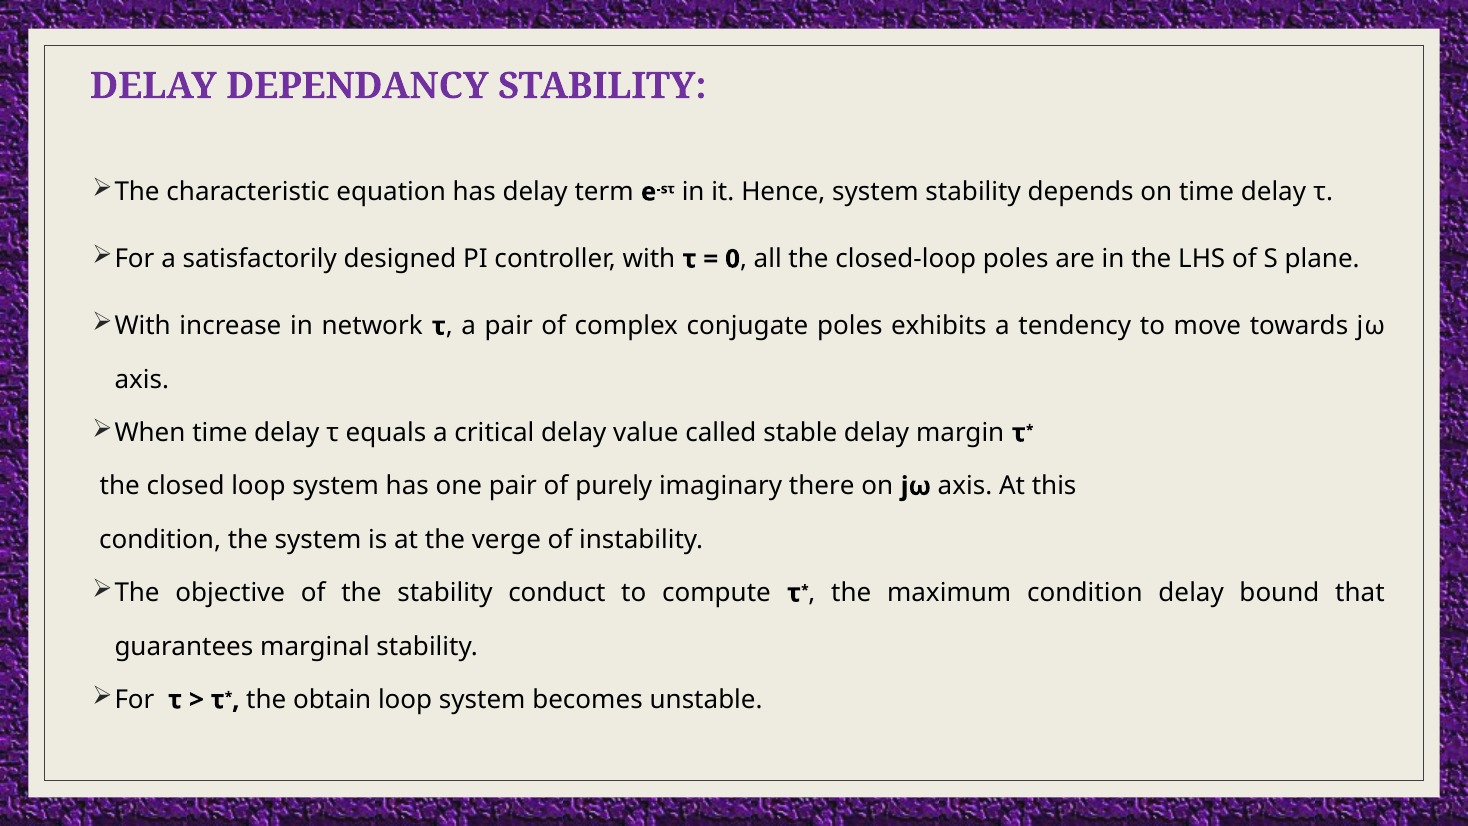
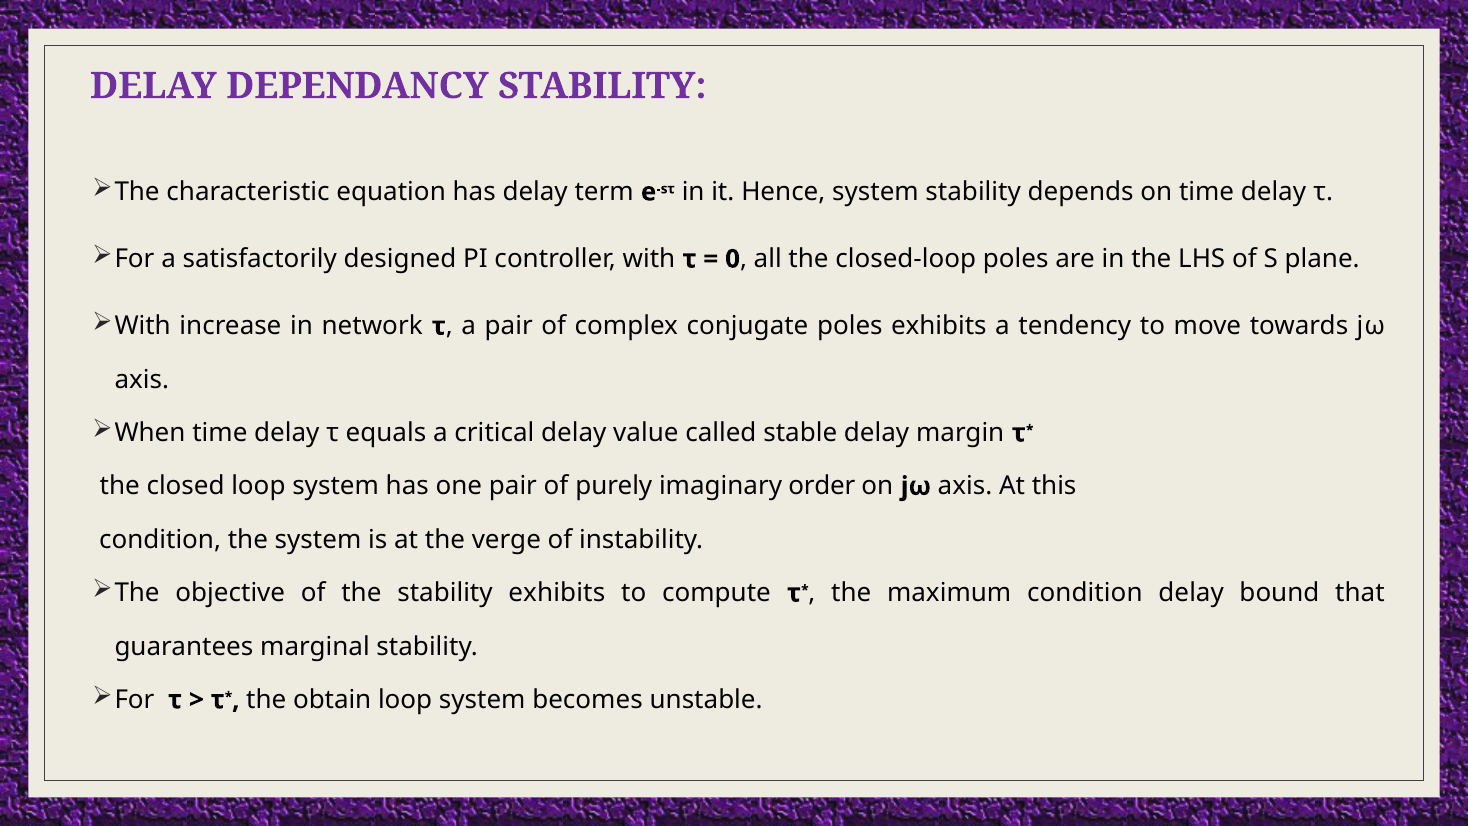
there: there -> order
stability conduct: conduct -> exhibits
